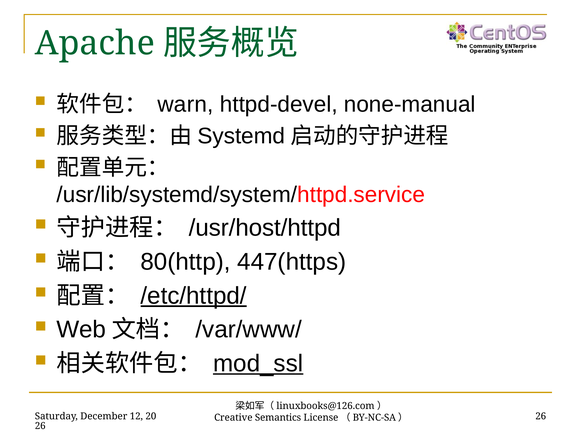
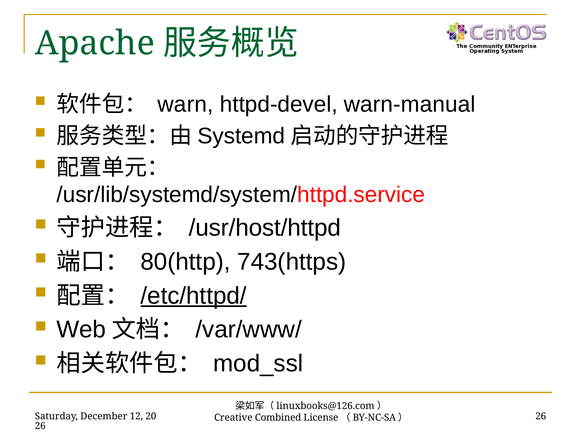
none-manual: none-manual -> warn-manual
447(https: 447(https -> 743(https
mod_ssl underline: present -> none
Semantics: Semantics -> Combined
